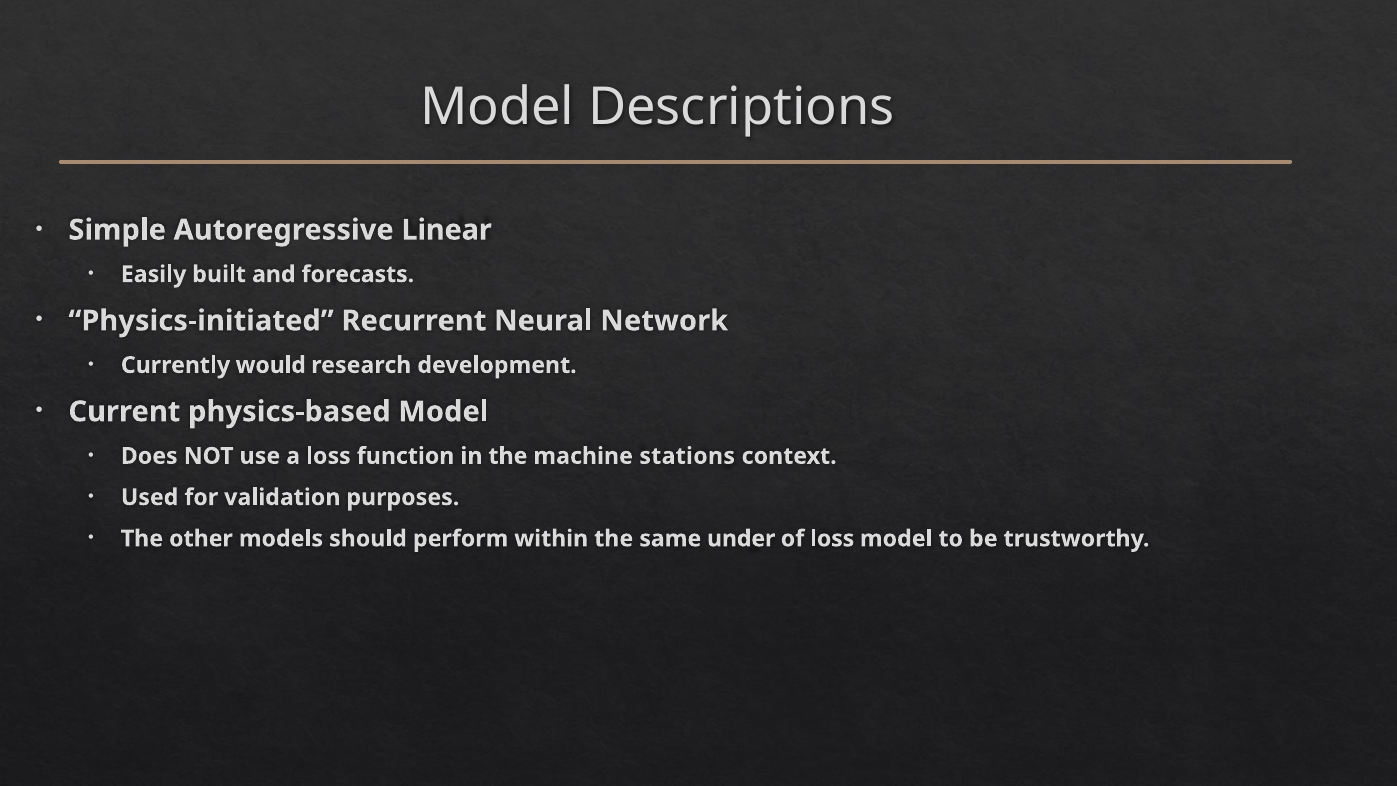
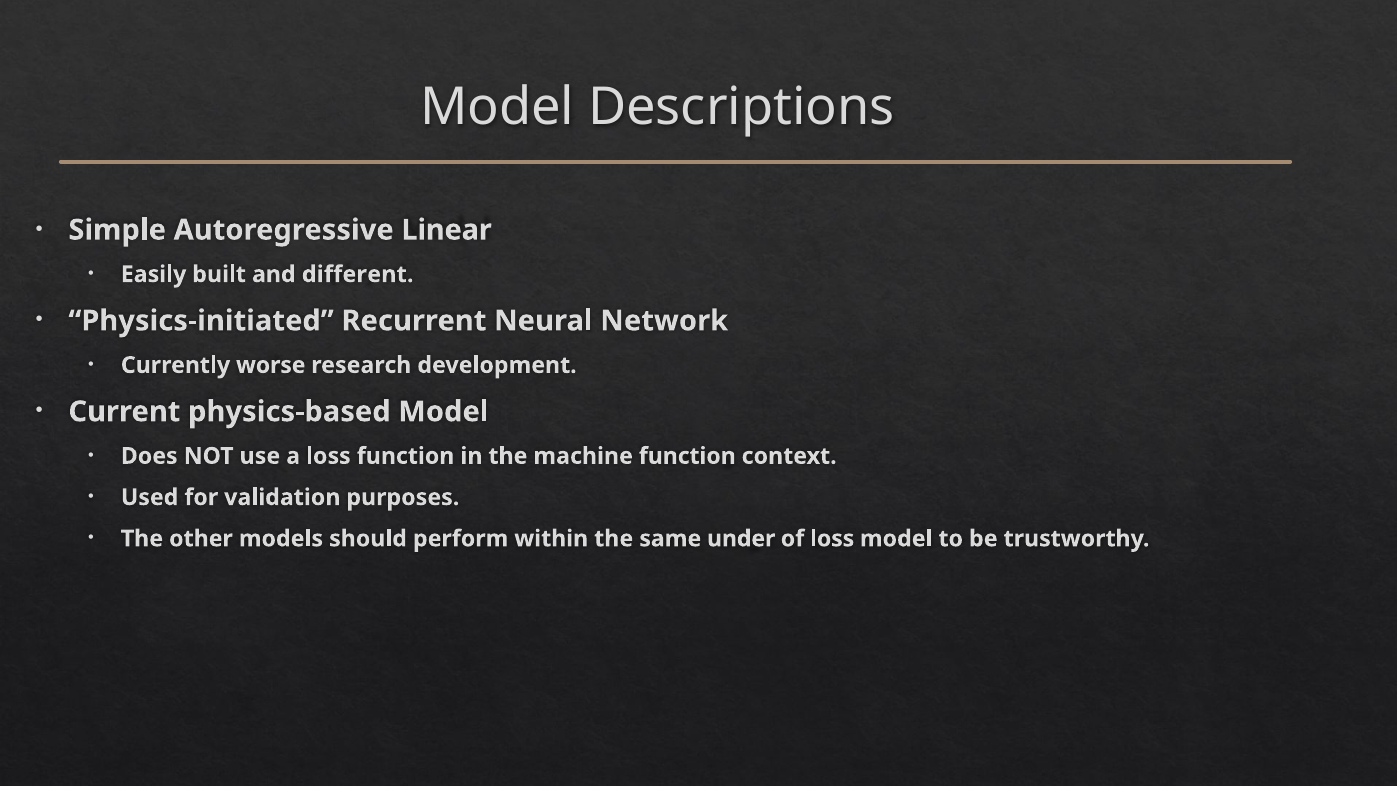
forecasts: forecasts -> different
would: would -> worse
machine stations: stations -> function
